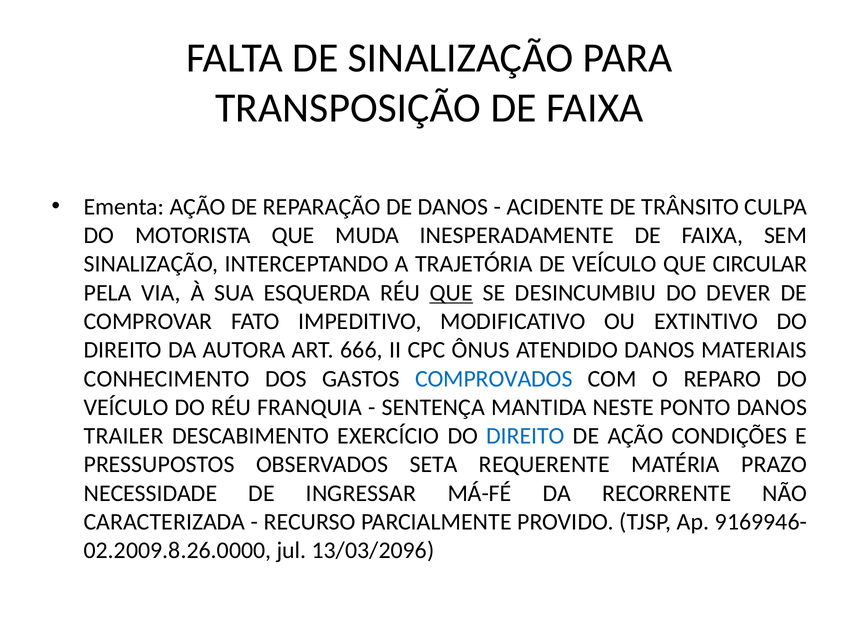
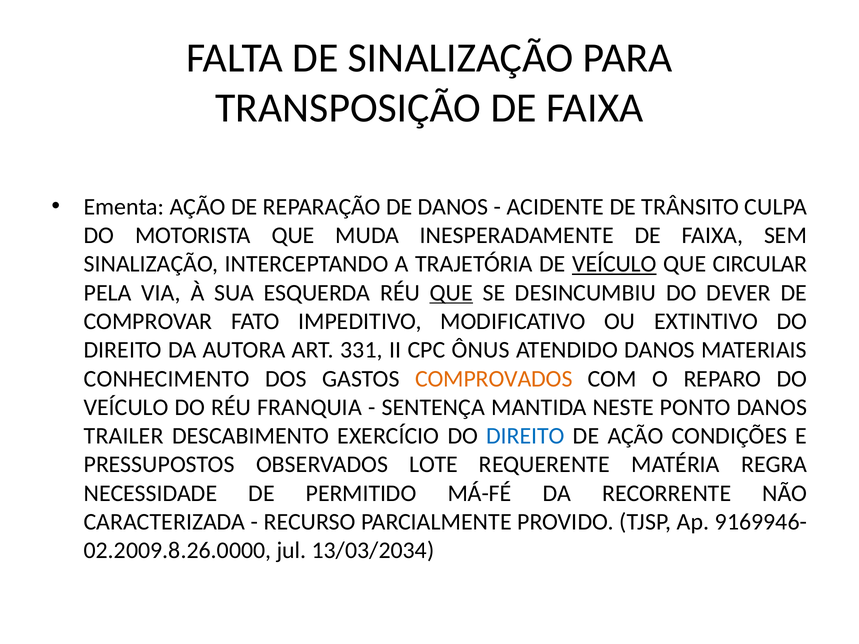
VEÍCULO at (614, 264) underline: none -> present
666: 666 -> 331
COMPROVADOS colour: blue -> orange
SETA: SETA -> LOTE
PRAZO: PRAZO -> REGRA
INGRESSAR: INGRESSAR -> PERMITIDO
13/03/2096: 13/03/2096 -> 13/03/2034
